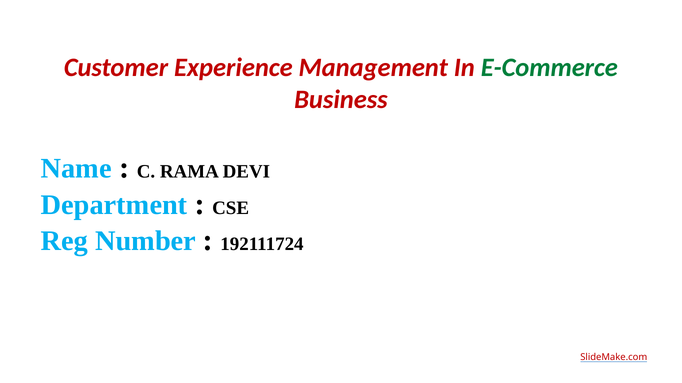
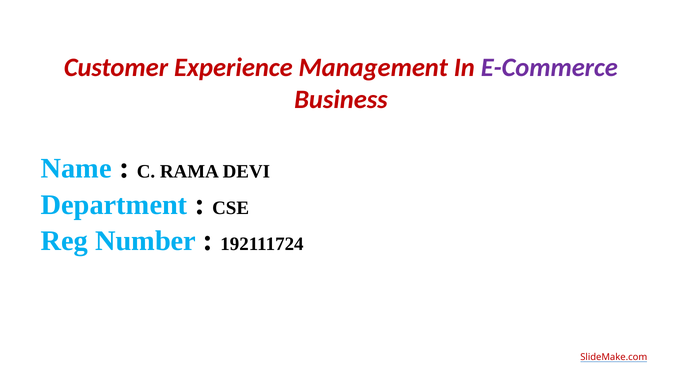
E-Commerce colour: green -> purple
